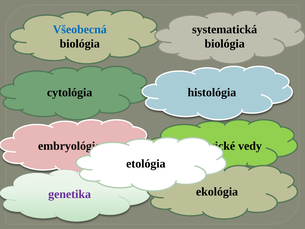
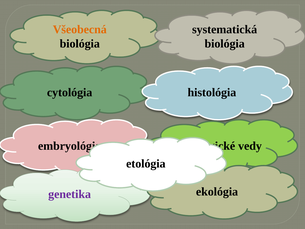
Všeobecná colour: blue -> orange
